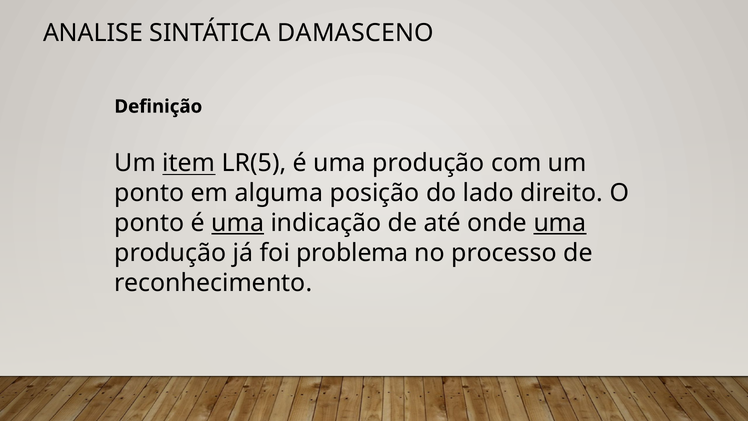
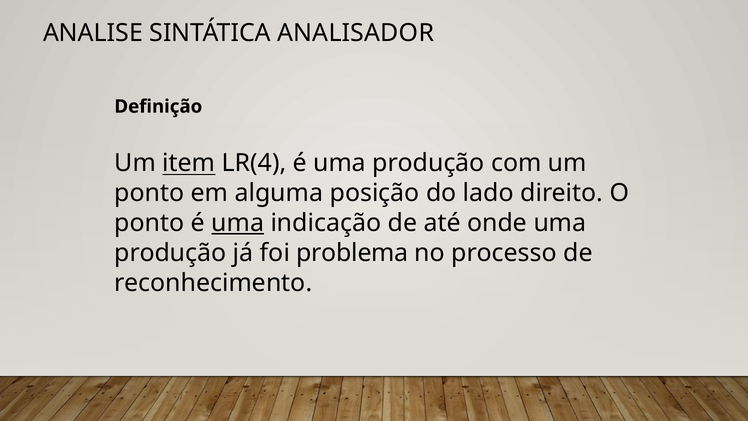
DAMASCENO: DAMASCENO -> ANALISADOR
LR(5: LR(5 -> LR(4
uma at (560, 223) underline: present -> none
